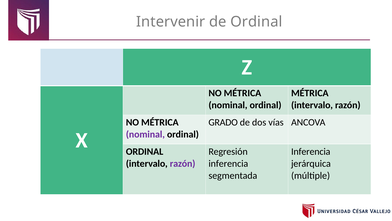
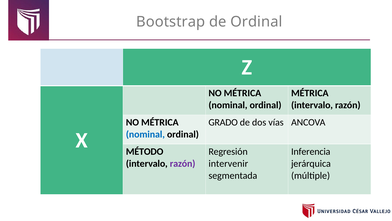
Intervenir: Intervenir -> Bootstrap
nominal at (145, 134) colour: purple -> blue
ORDINAL at (145, 151): ORDINAL -> MÉTODO
inferencia at (228, 163): inferencia -> intervenir
